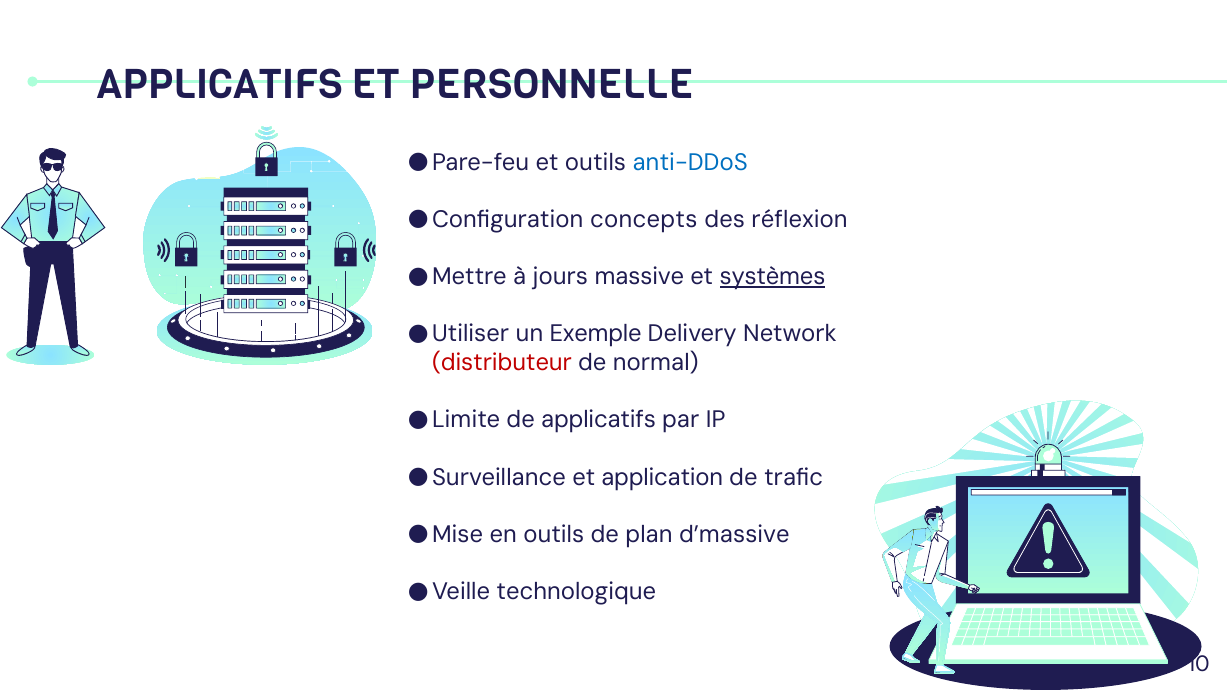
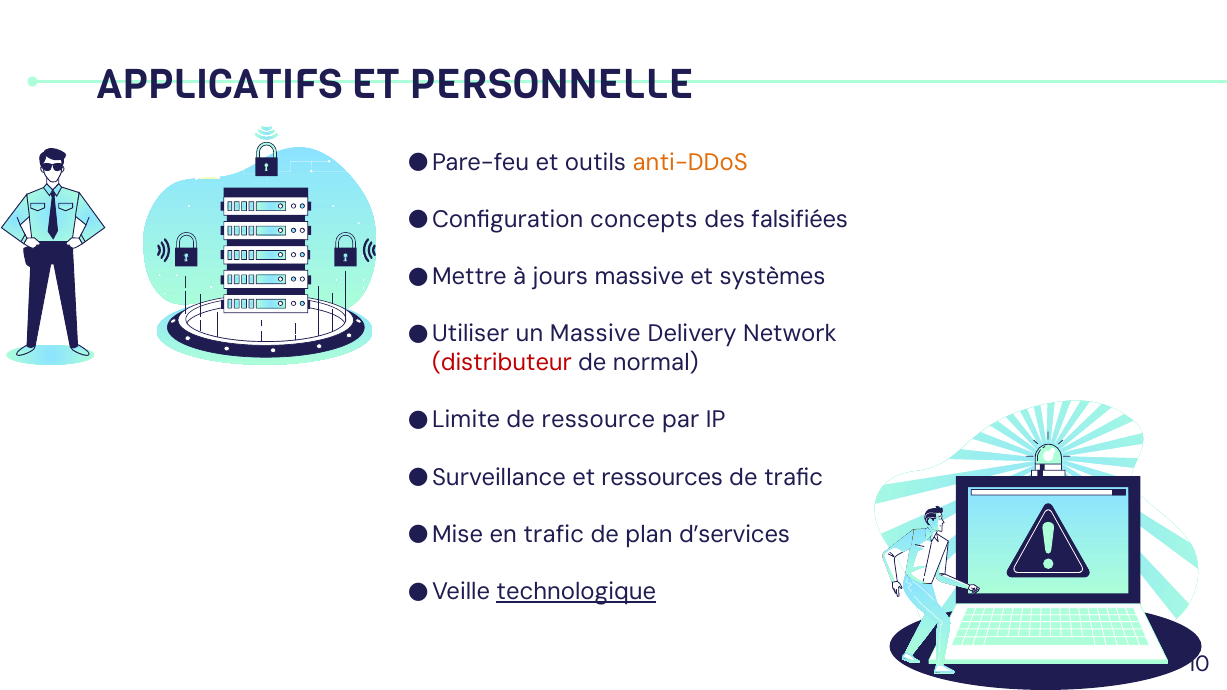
anti-DDoS colour: blue -> orange
réflexion: réflexion -> falsifiées
systèmes underline: present -> none
un Exemple: Exemple -> Massive
de applicatifs: applicatifs -> ressource
application: application -> ressources
en outils: outils -> trafic
d’massive: d’massive -> d’services
technologique underline: none -> present
